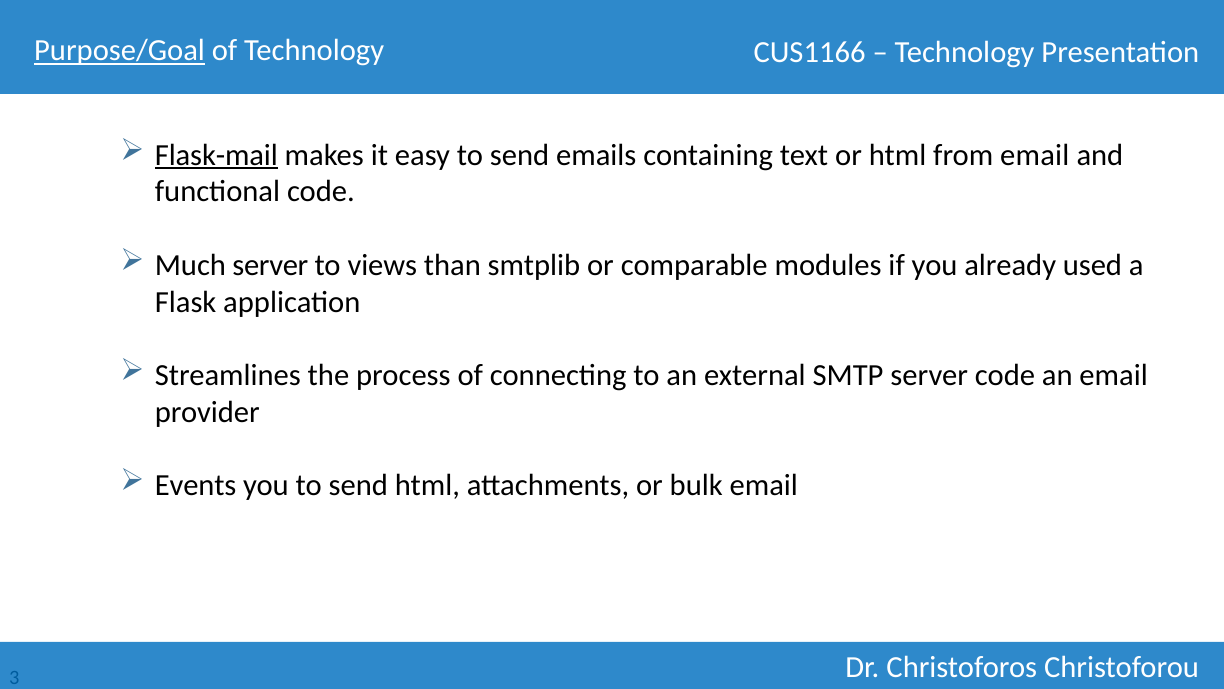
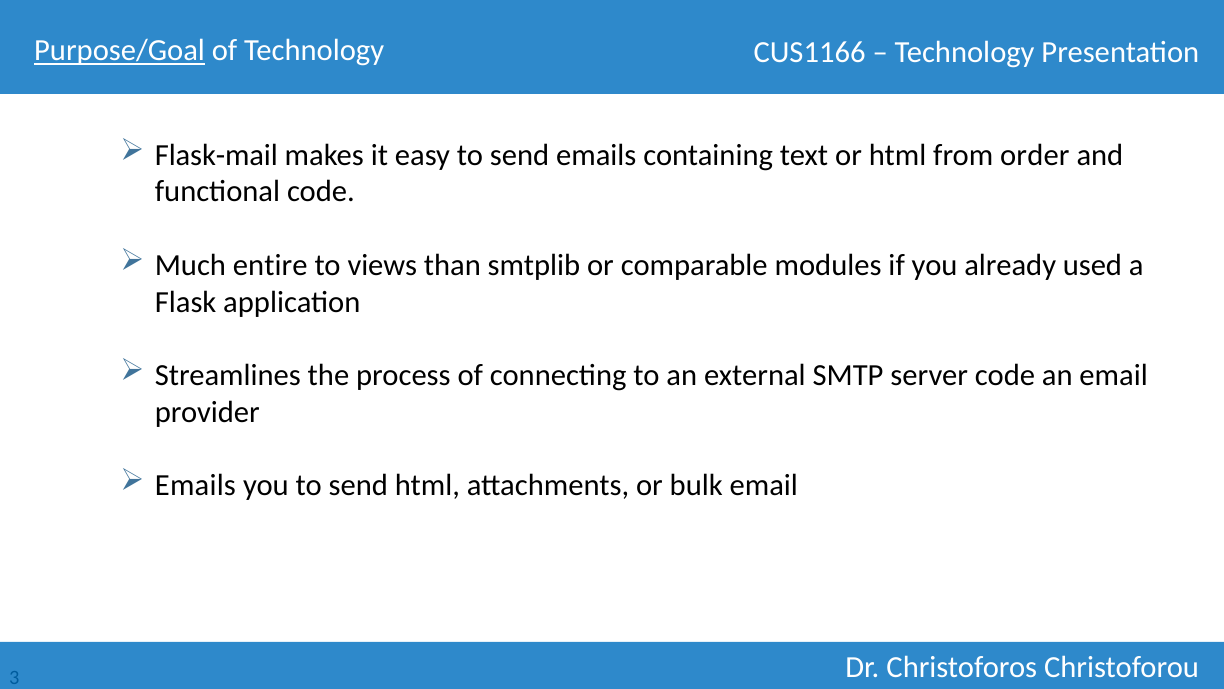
Flask-mail underline: present -> none
from email: email -> order
Much server: server -> entire
Events at (196, 486): Events -> Emails
